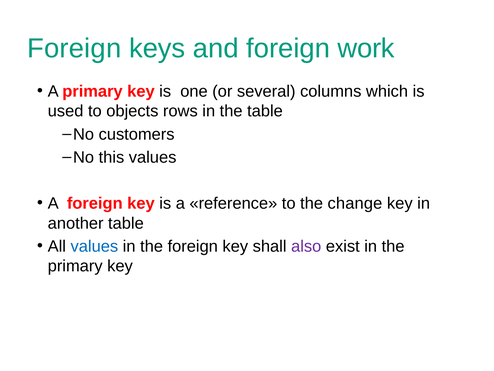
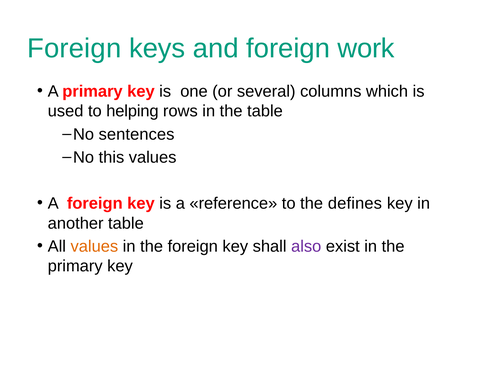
objects: objects -> helping
customers: customers -> sentences
change: change -> defines
values at (94, 246) colour: blue -> orange
